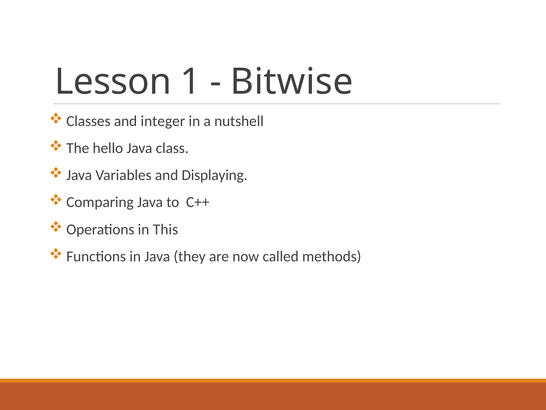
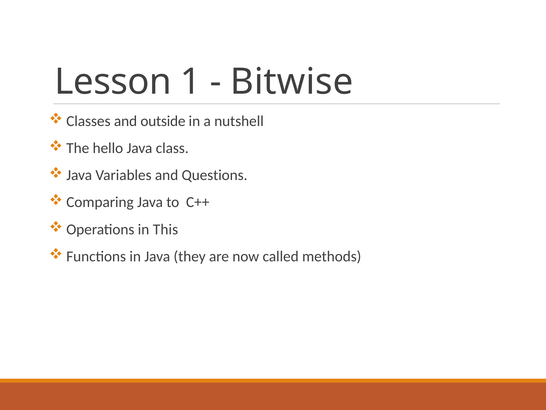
integer: integer -> outside
Displaying: Displaying -> Questions
